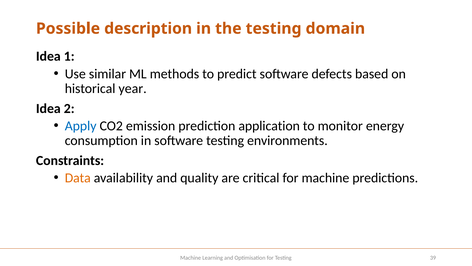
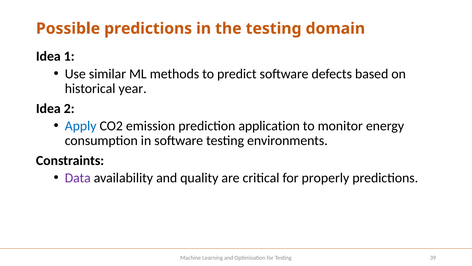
Possible description: description -> predictions
Data colour: orange -> purple
for machine: machine -> properly
